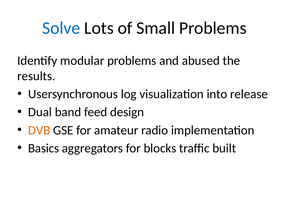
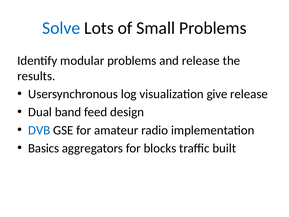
and abused: abused -> release
into: into -> give
DVB colour: orange -> blue
